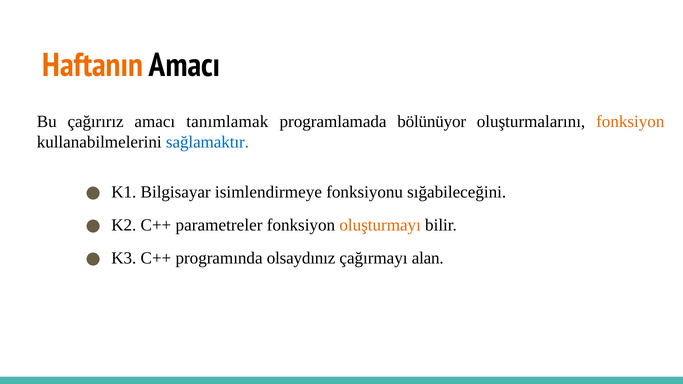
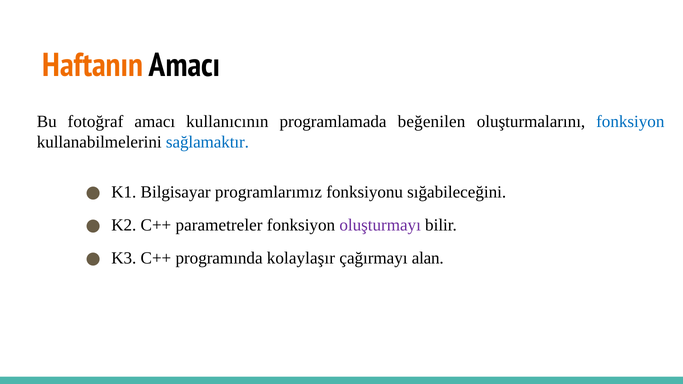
çağırırız: çağırırız -> fotoğraf
tanımlamak: tanımlamak -> kullanıcının
bölünüyor: bölünüyor -> beğenilen
fonksiyon at (630, 122) colour: orange -> blue
isimlendirmeye: isimlendirmeye -> programlarımız
oluşturmayı colour: orange -> purple
olsaydınız: olsaydınız -> kolaylaşır
